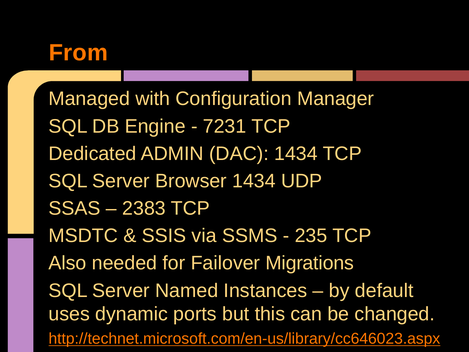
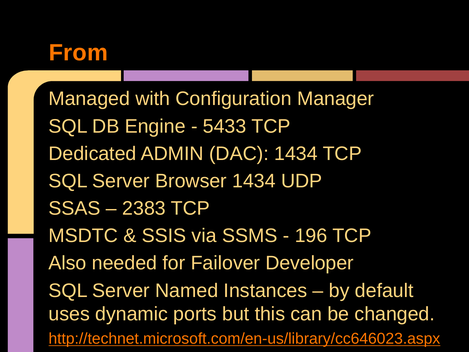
7231: 7231 -> 5433
235: 235 -> 196
Migrations: Migrations -> Developer
